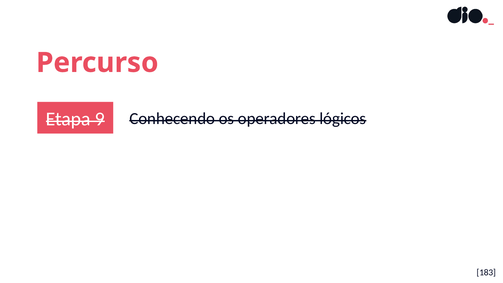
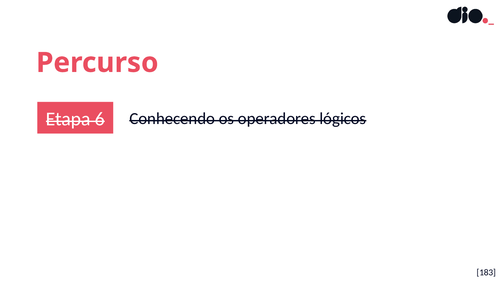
9: 9 -> 6
